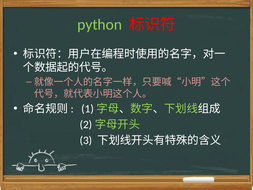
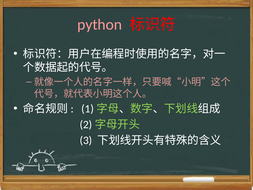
python colour: light green -> pink
